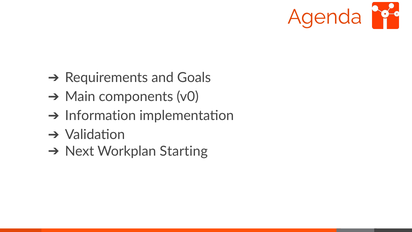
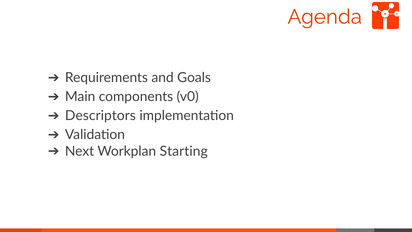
Information: Information -> Descriptors
